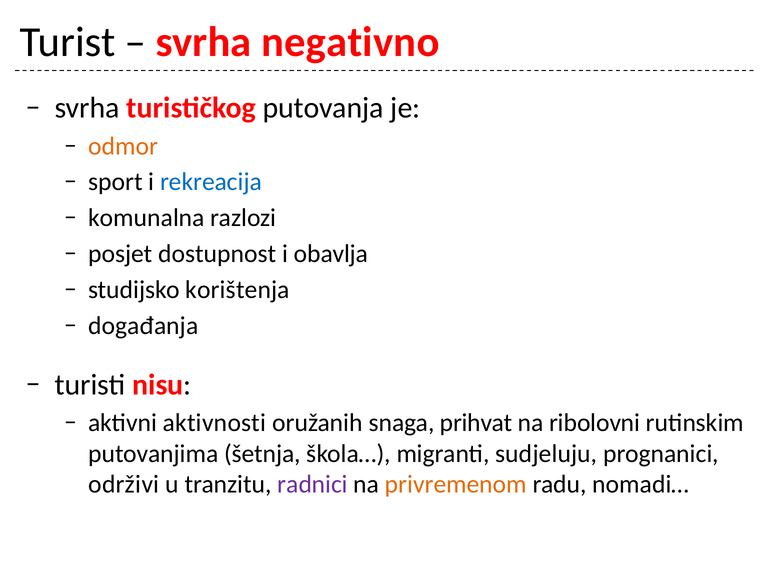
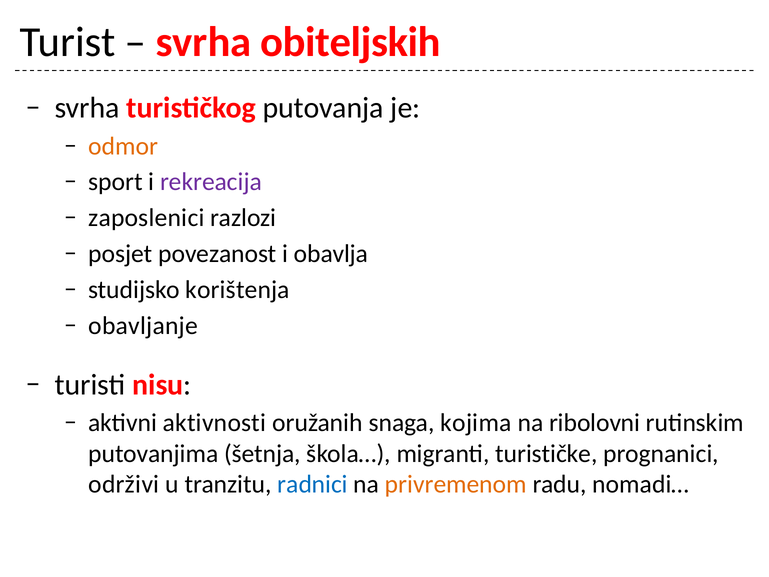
negativno: negativno -> obiteljskih
rekreacija colour: blue -> purple
komunalna: komunalna -> zaposlenici
dostupnost: dostupnost -> povezanost
događanja: događanja -> obavljanje
prihvat: prihvat -> kojima
sudjeluju: sudjeluju -> turističke
radnici colour: purple -> blue
